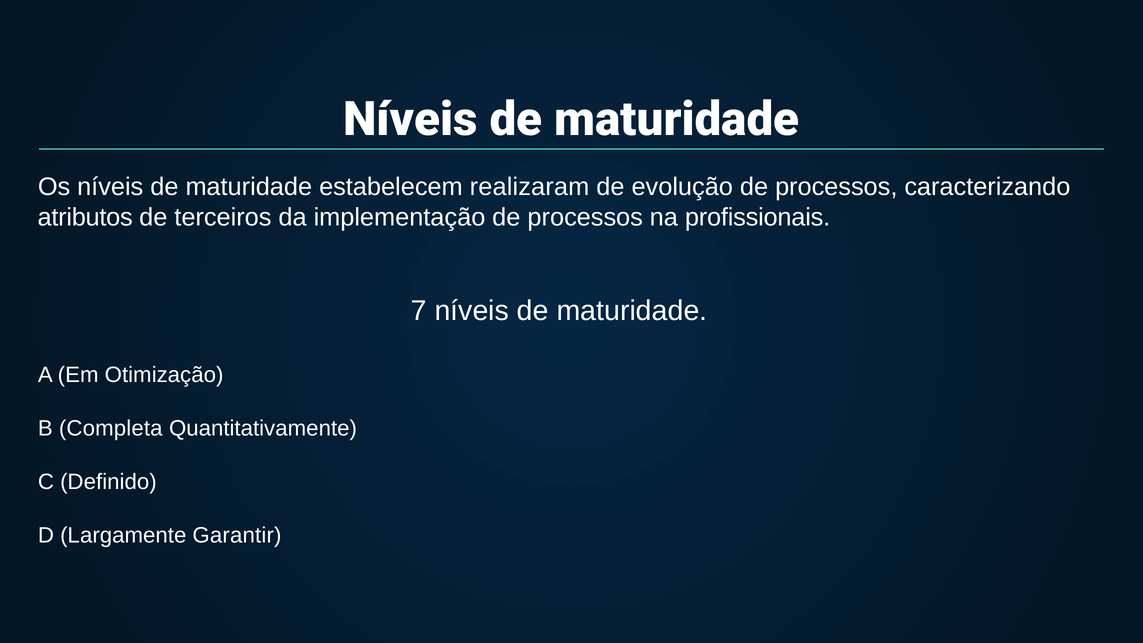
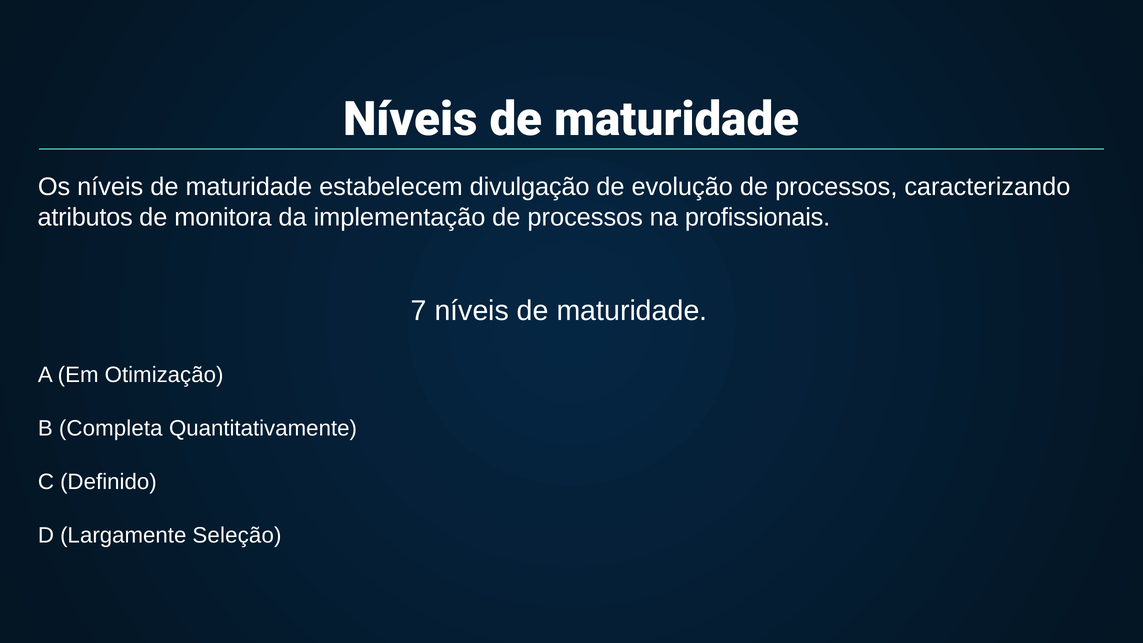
realizaram: realizaram -> divulgação
terceiros: terceiros -> monitora
Garantir: Garantir -> Seleção
